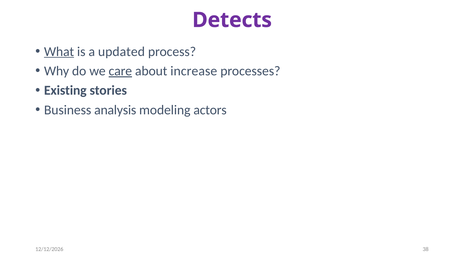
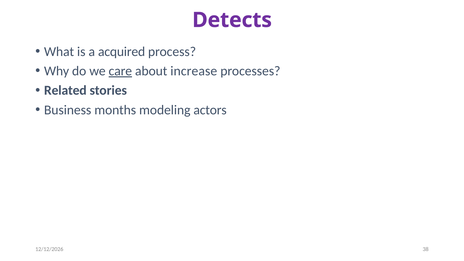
What underline: present -> none
updated: updated -> acquired
Existing: Existing -> Related
analysis: analysis -> months
